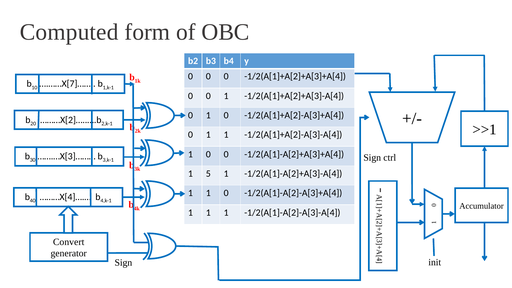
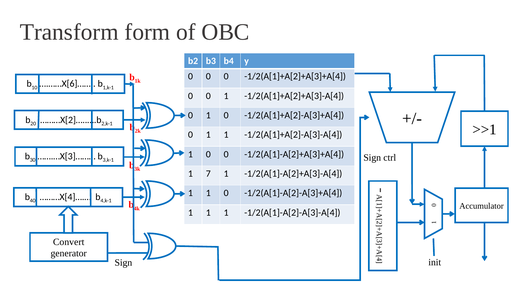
Computed: Computed -> Transform
….……X[7]……: ….……X[7]…… -> ….……X[6]……
5: 5 -> 7
